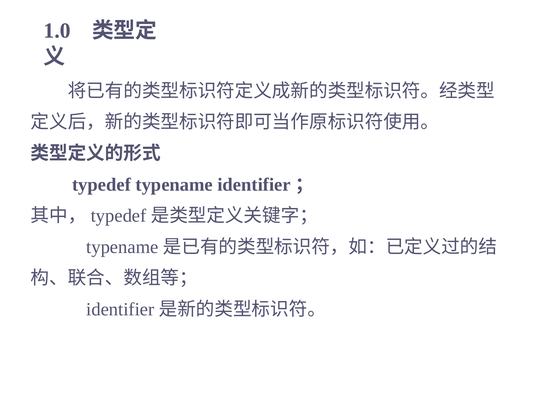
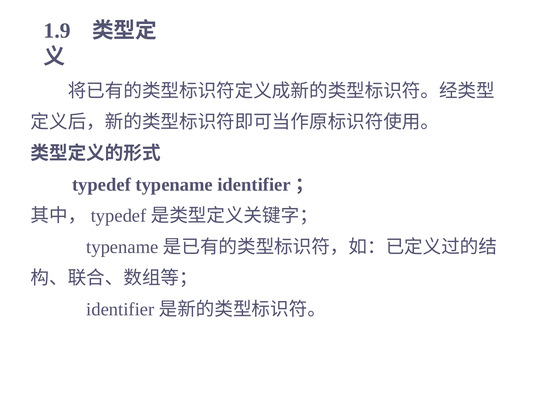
1.0: 1.0 -> 1.9
